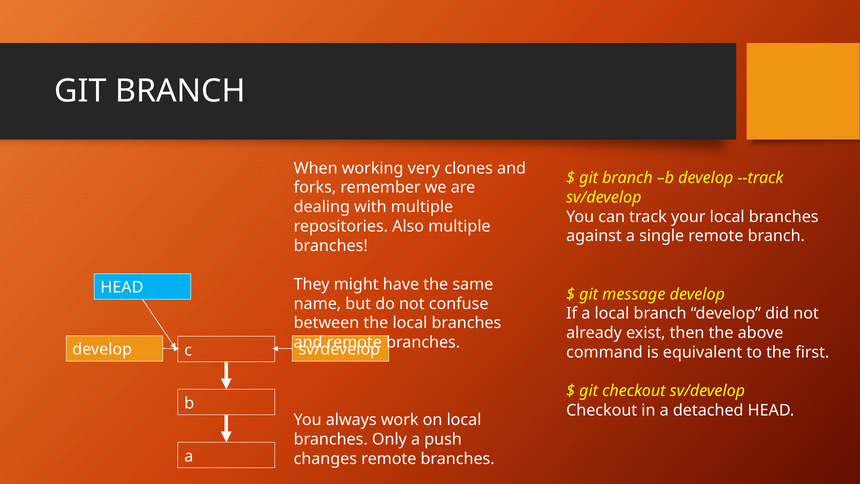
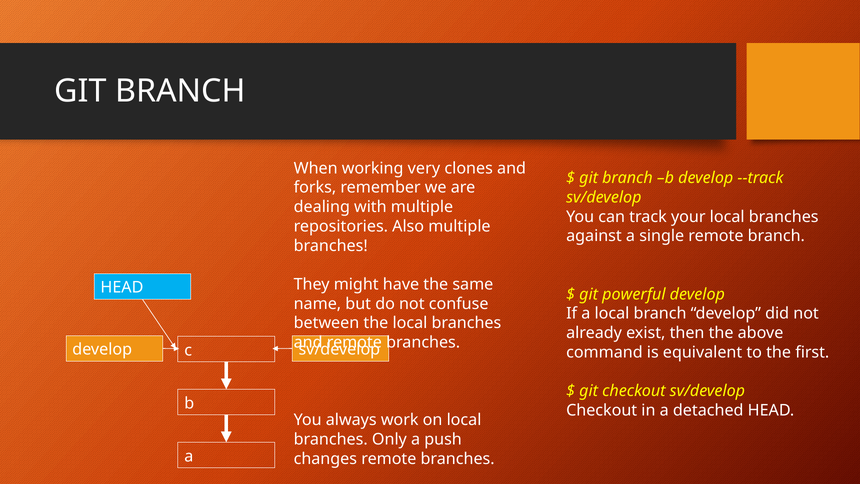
message: message -> powerful
